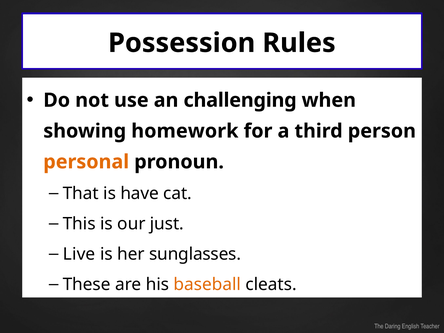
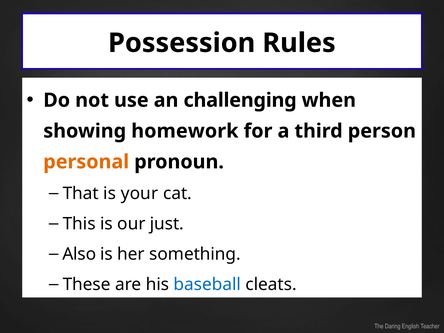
have: have -> your
Live: Live -> Also
sunglasses: sunglasses -> something
baseball colour: orange -> blue
